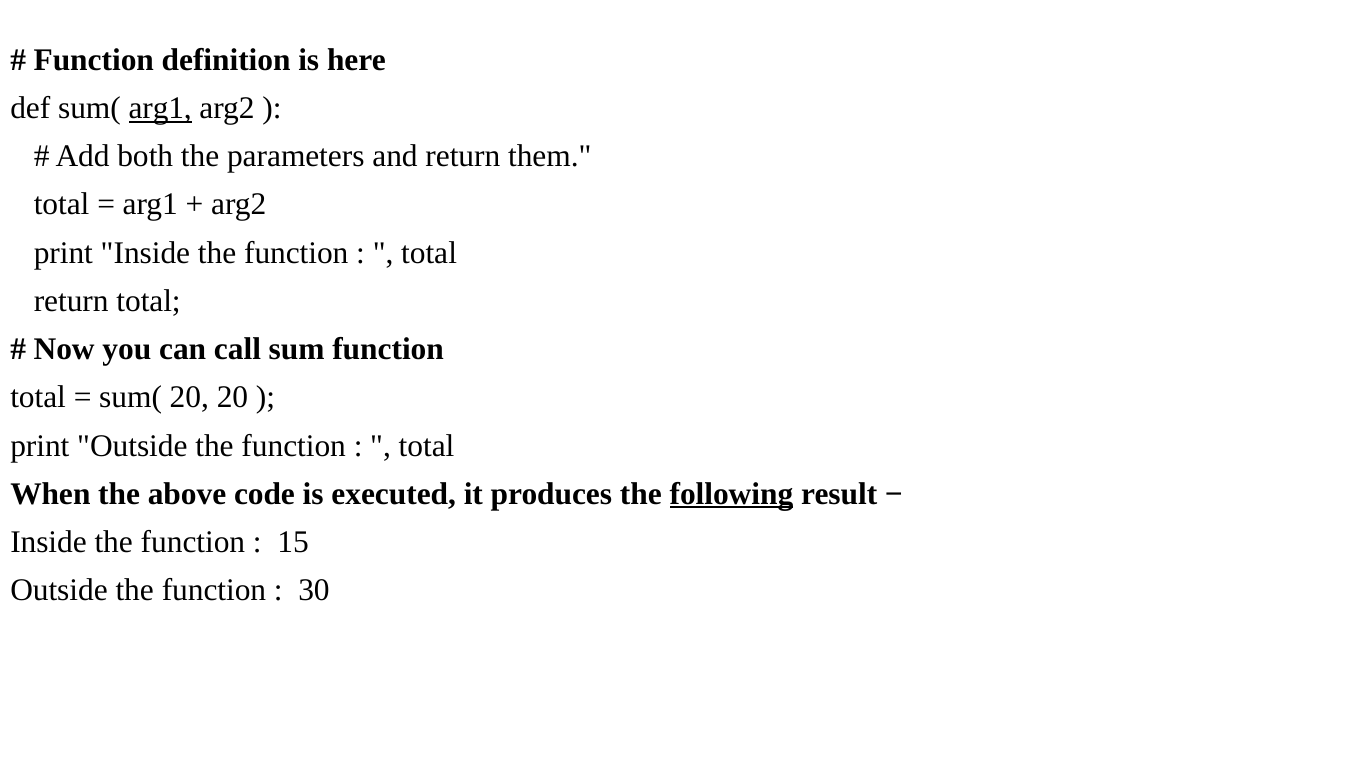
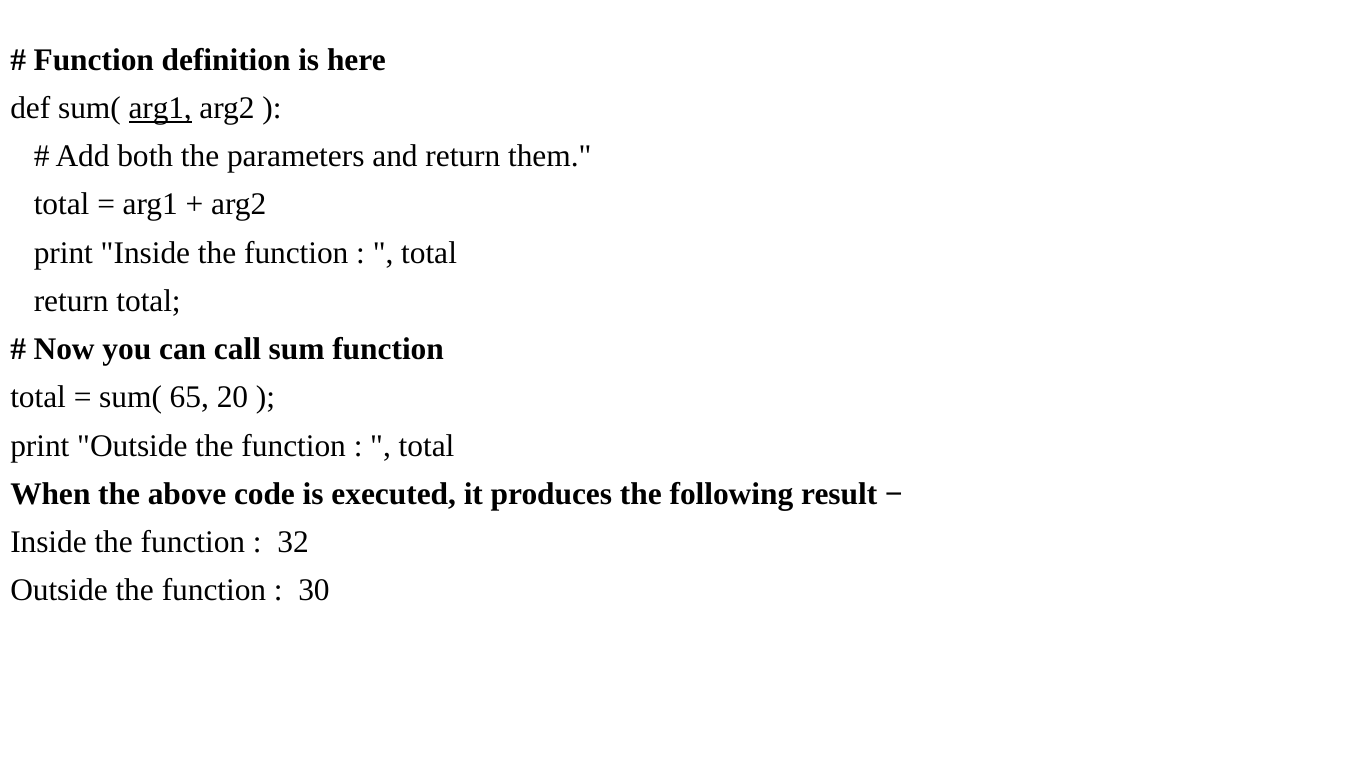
sum( 20: 20 -> 65
following underline: present -> none
15: 15 -> 32
